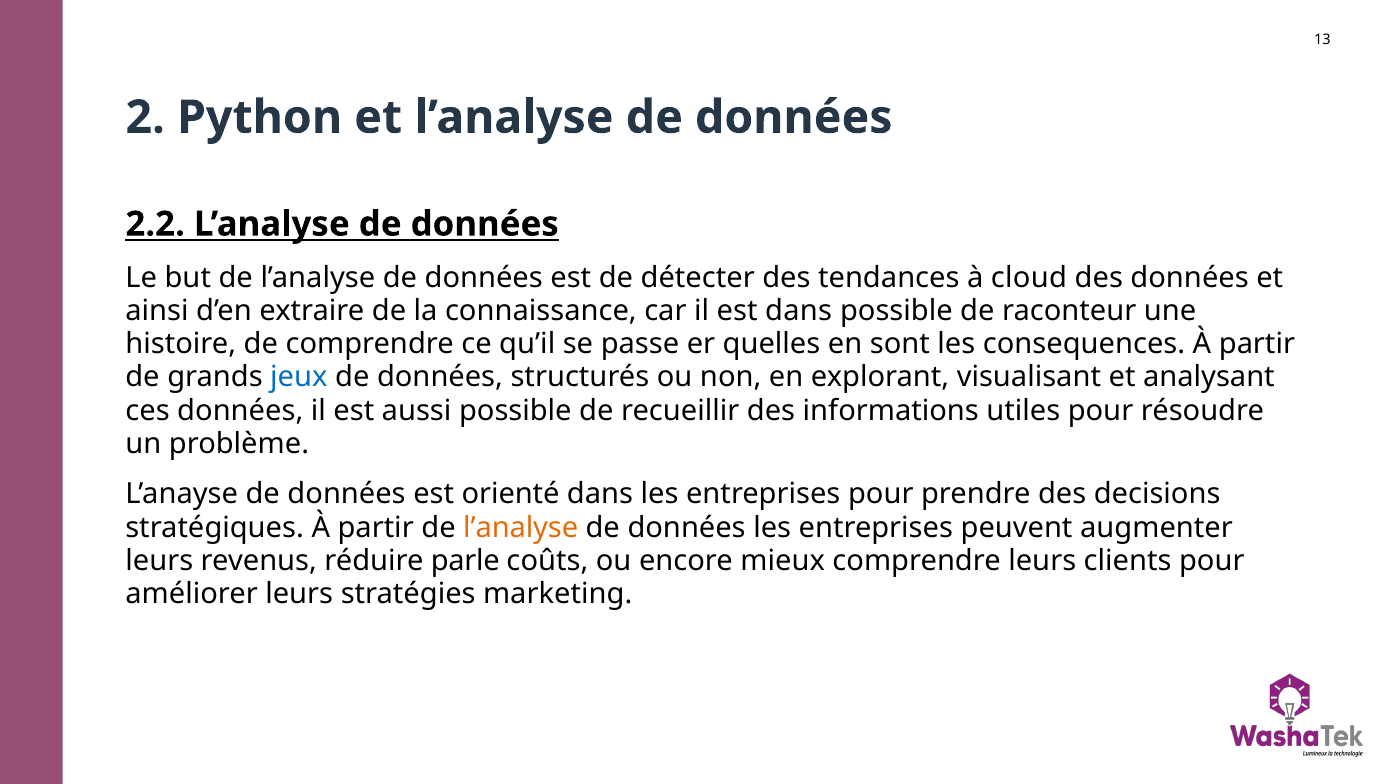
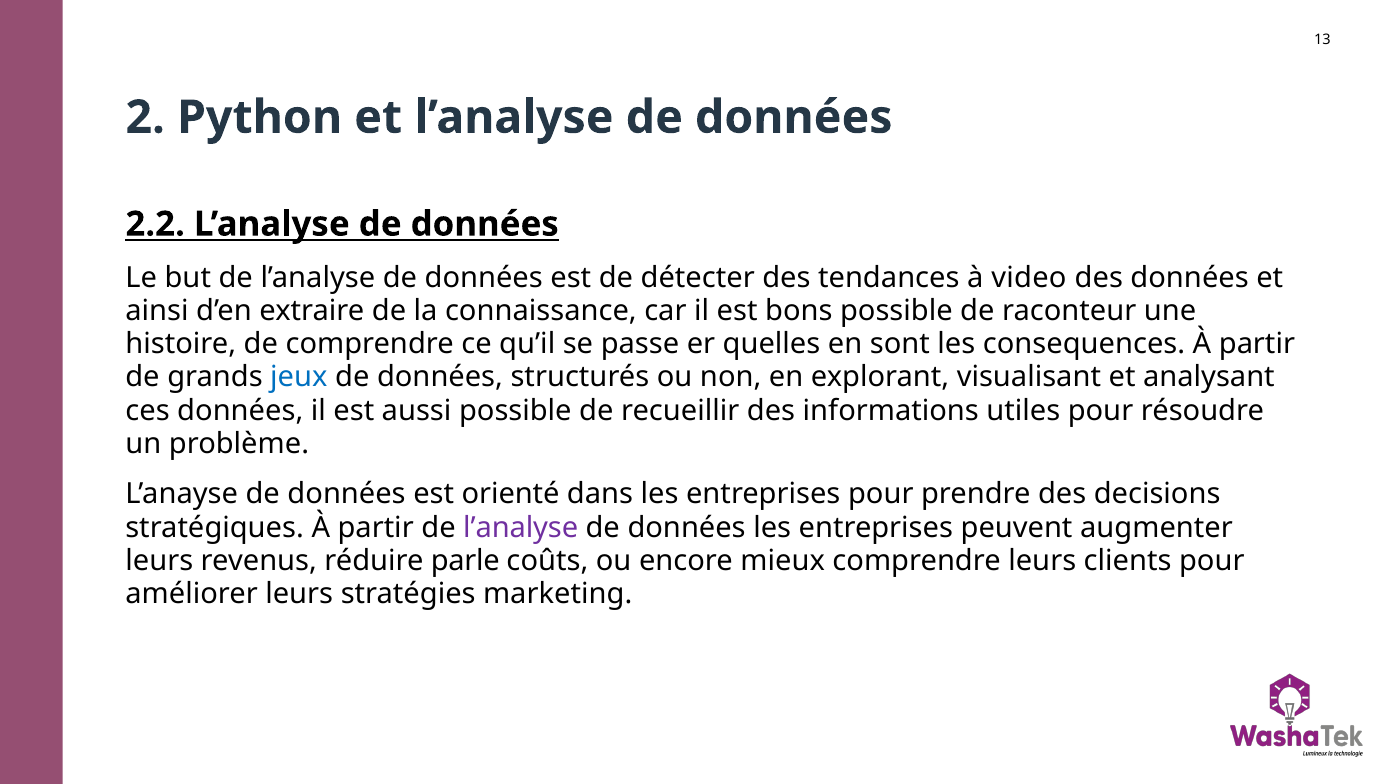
cloud: cloud -> video
est dans: dans -> bons
l’analyse at (521, 528) colour: orange -> purple
